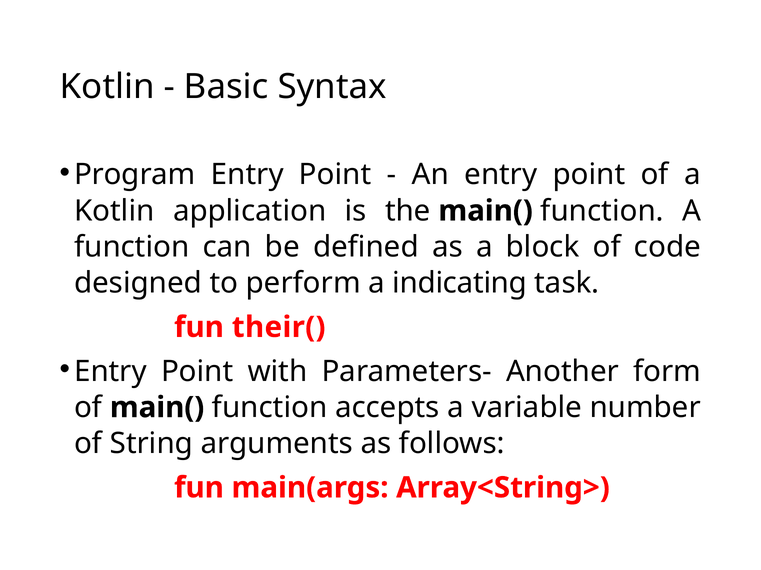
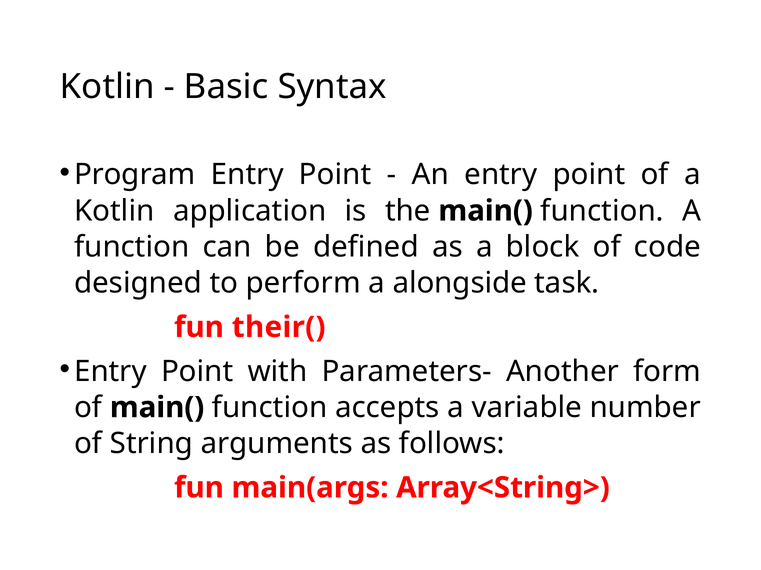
indicating: indicating -> alongside
